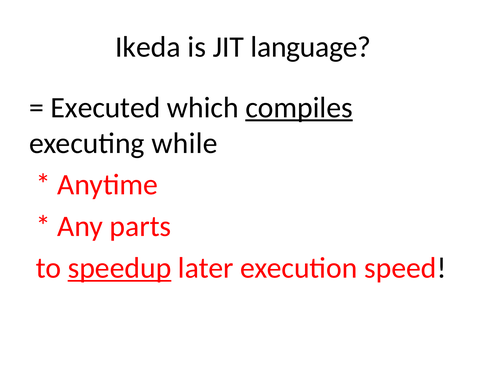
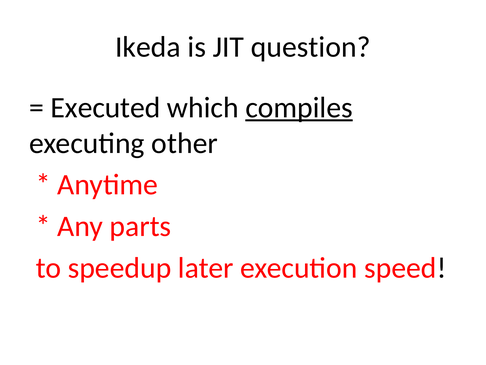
language: language -> question
while: while -> other
speedup underline: present -> none
